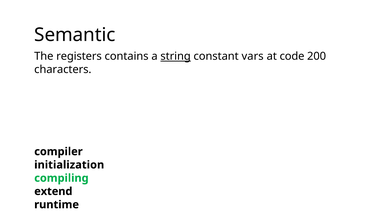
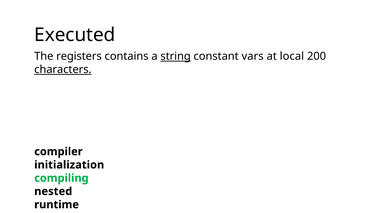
Semantic: Semantic -> Executed
code: code -> local
characters underline: none -> present
extend: extend -> nested
